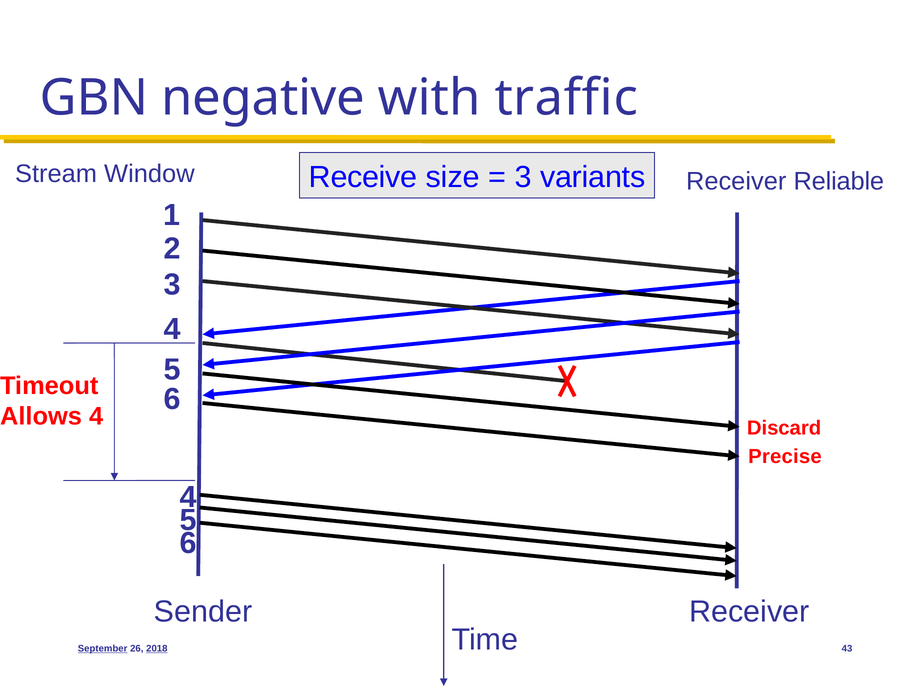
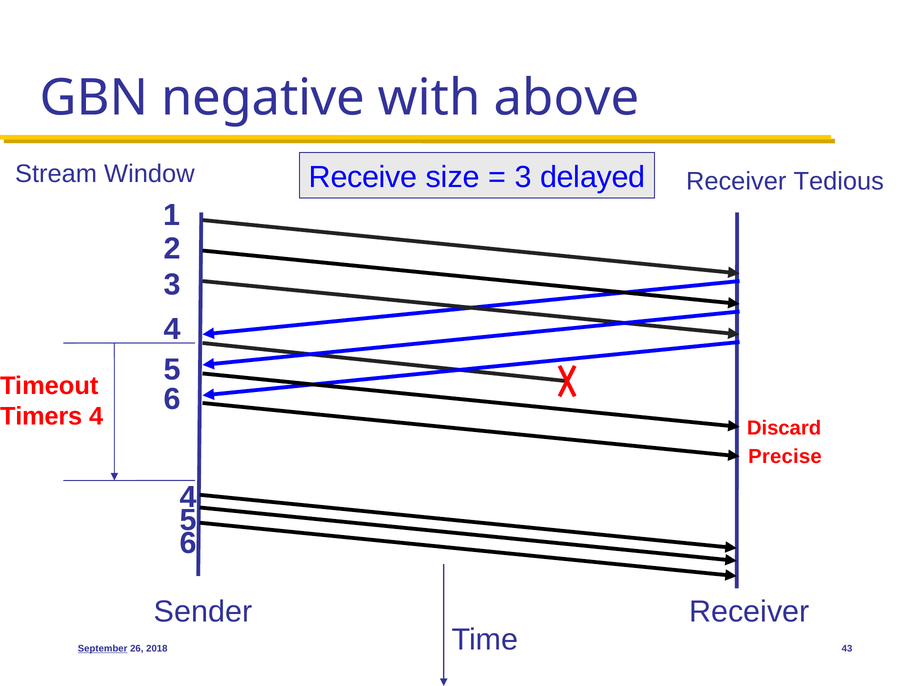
traffic: traffic -> above
Reliable: Reliable -> Tedious
variants: variants -> delayed
Allows: Allows -> Timers
2018 underline: present -> none
